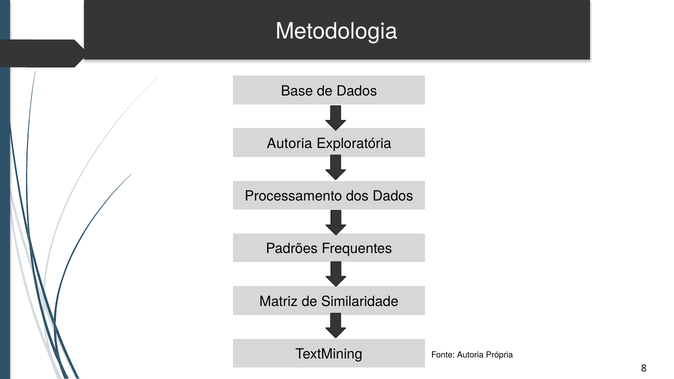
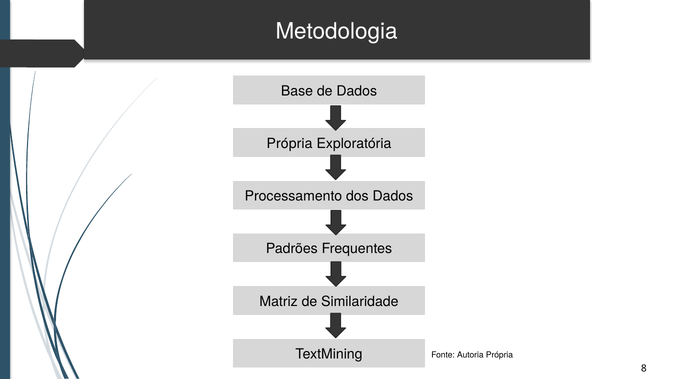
Autoria at (290, 143): Autoria -> Própria
